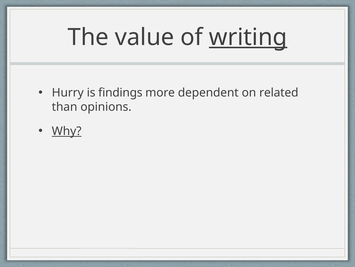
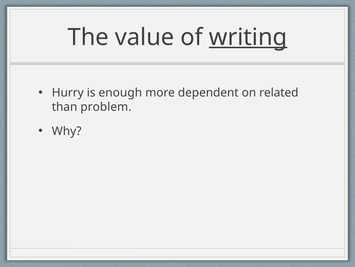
findings: findings -> enough
opinions: opinions -> problem
Why underline: present -> none
